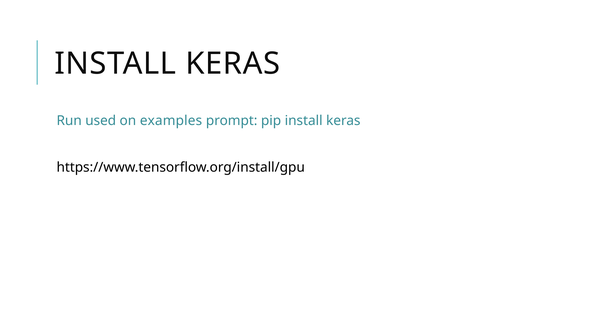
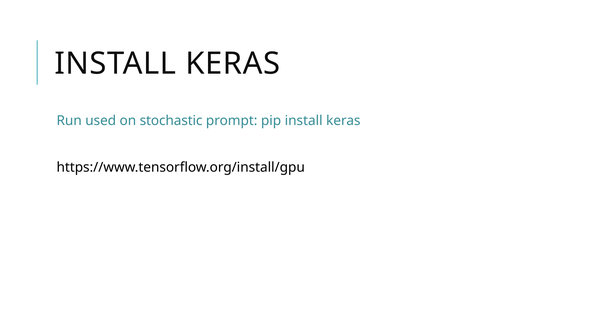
examples: examples -> stochastic
